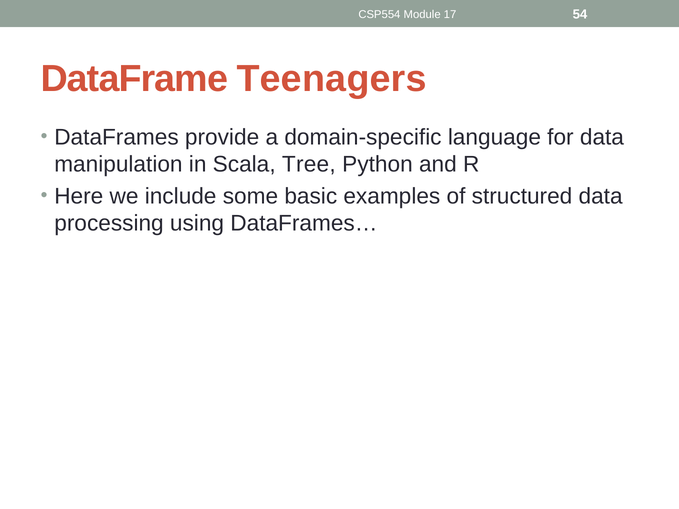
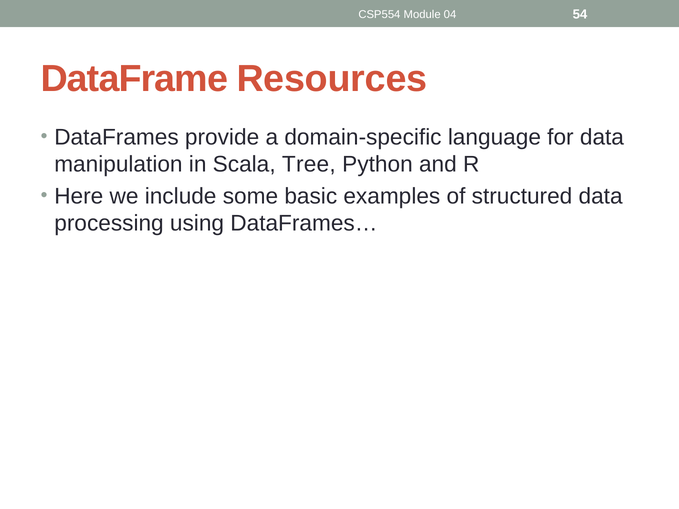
17: 17 -> 04
Teenagers: Teenagers -> Resources
